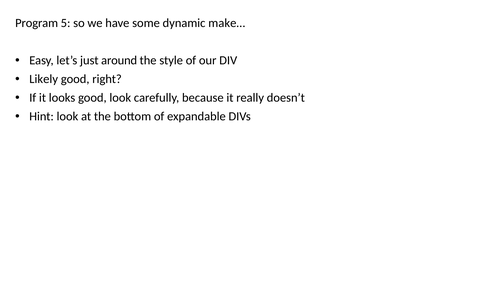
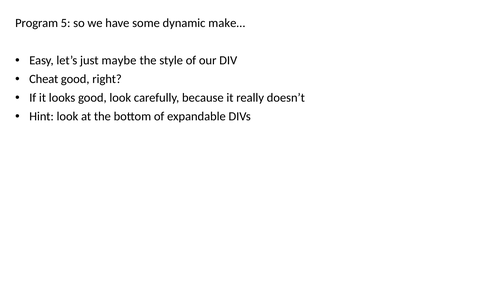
around: around -> maybe
Likely: Likely -> Cheat
